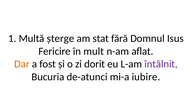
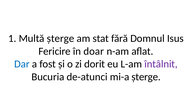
mult: mult -> doar
Dar colour: orange -> blue
mi-a iubire: iubire -> șterge
